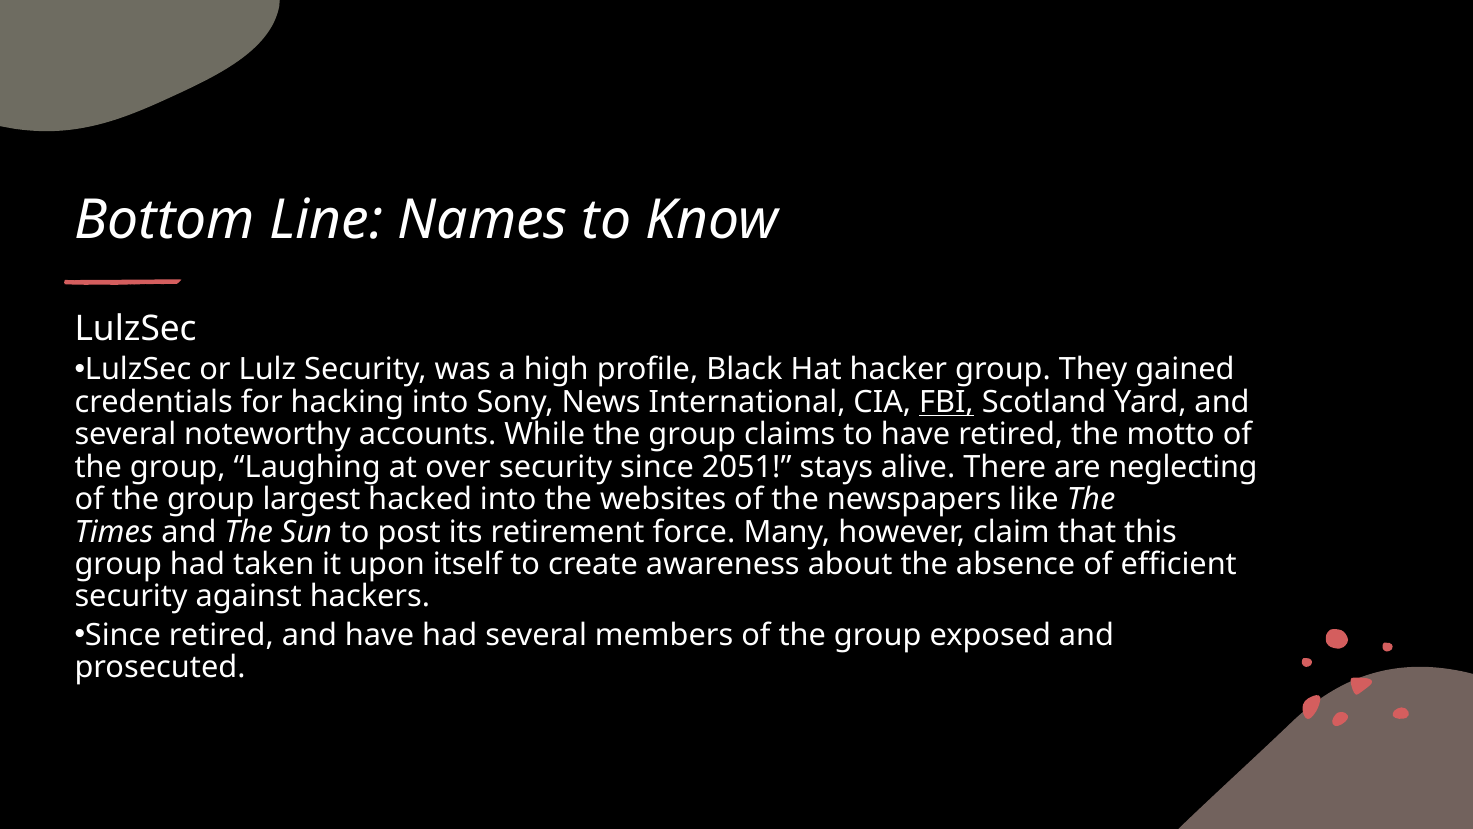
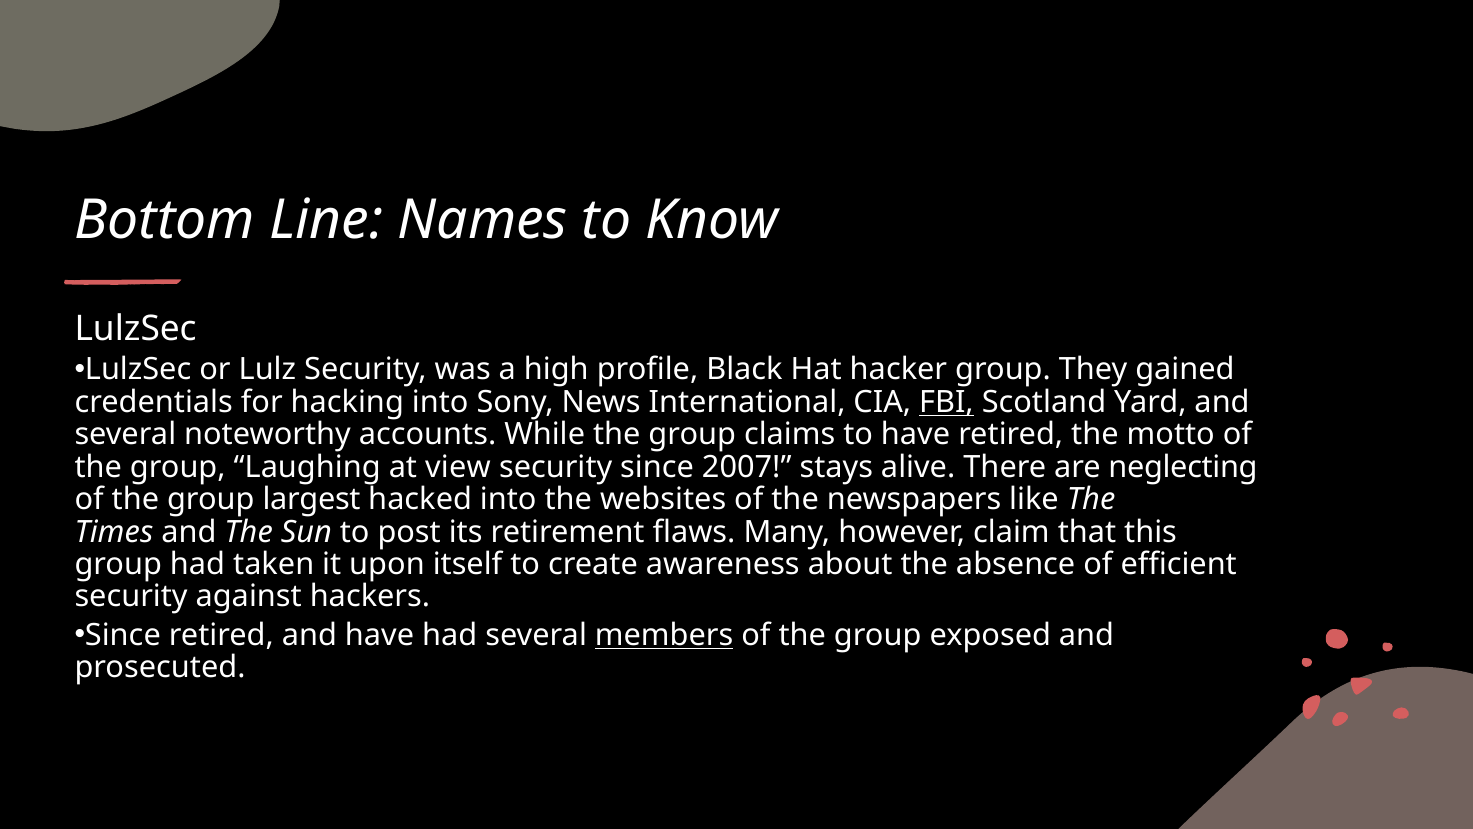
over: over -> view
2051: 2051 -> 2007
force: force -> flaws
members underline: none -> present
